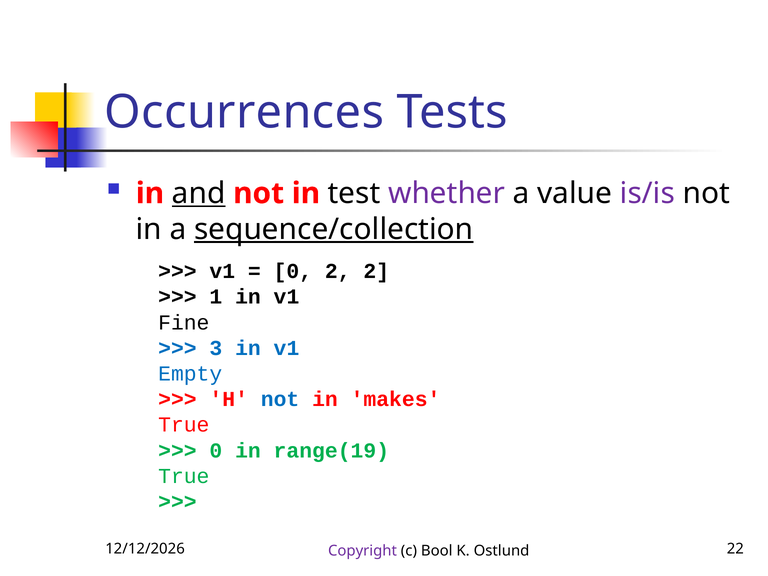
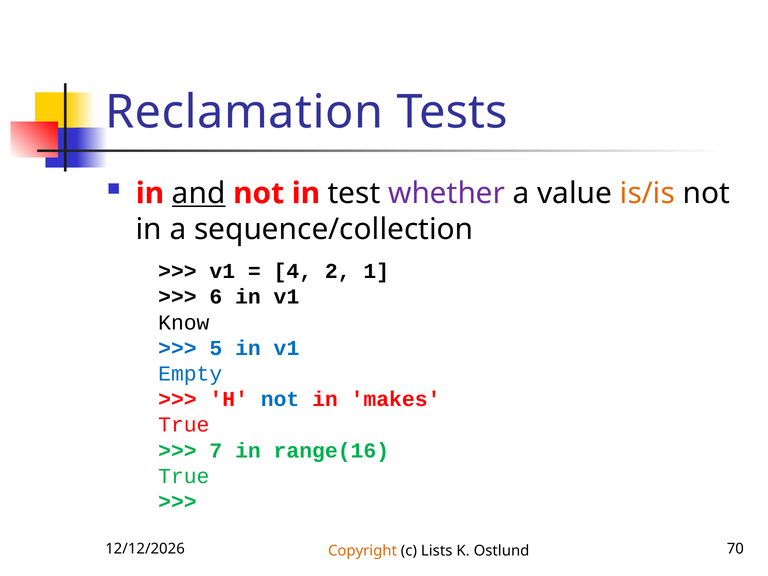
Occurrences: Occurrences -> Reclamation
is/is colour: purple -> orange
sequence/collection underline: present -> none
0 at (293, 271): 0 -> 4
2 2: 2 -> 1
1: 1 -> 6
Fine: Fine -> Know
3: 3 -> 5
0 at (216, 451): 0 -> 7
range(19: range(19 -> range(16
Copyright colour: purple -> orange
Bool: Bool -> Lists
22: 22 -> 70
